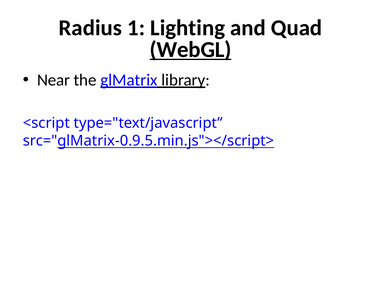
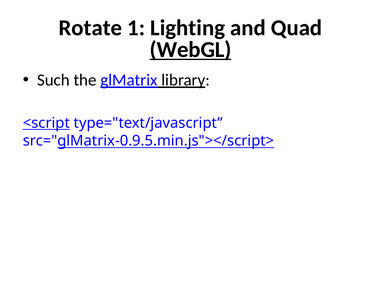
Radius: Radius -> Rotate
Near: Near -> Such
<script underline: none -> present
